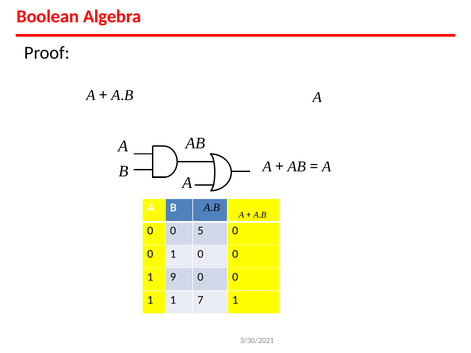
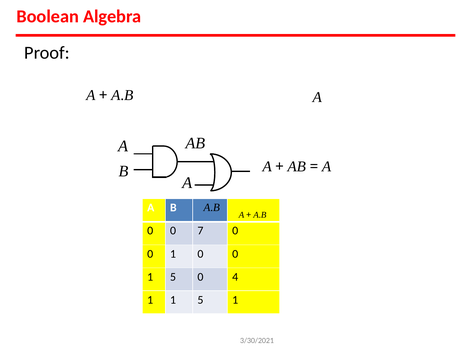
5: 5 -> 7
9 at (173, 277): 9 -> 5
0 at (235, 277): 0 -> 4
1 1 7: 7 -> 5
